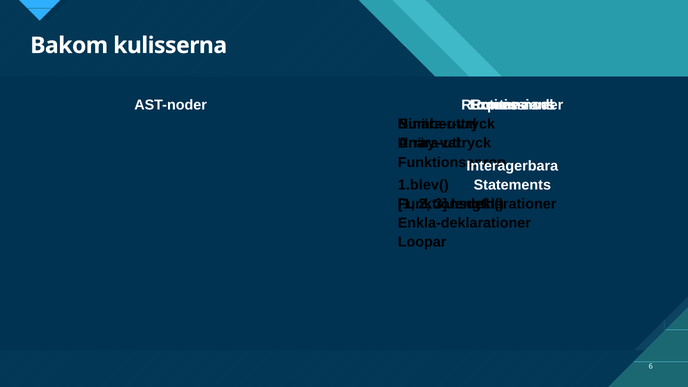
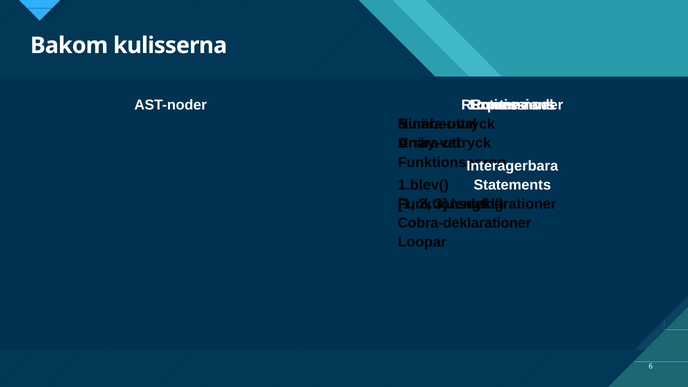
Enkla-deklarationer: Enkla-deklarationer -> Cobra-deklarationer
